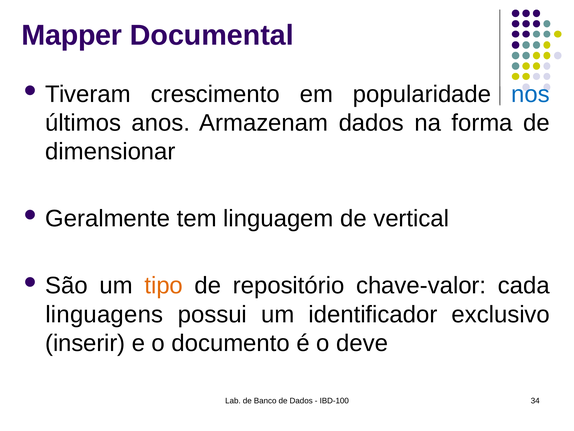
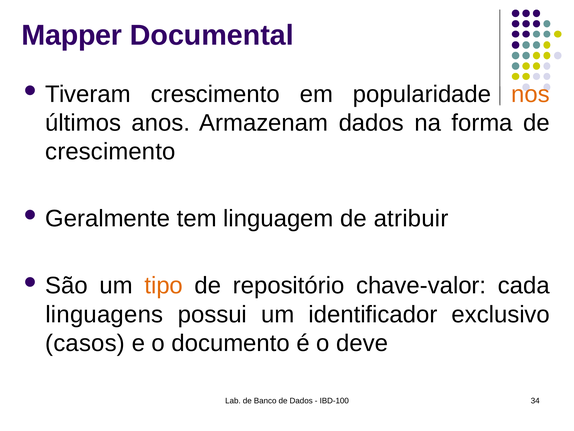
nos colour: blue -> orange
dimensionar at (110, 151): dimensionar -> crescimento
vertical: vertical -> atribuir
inserir: inserir -> casos
